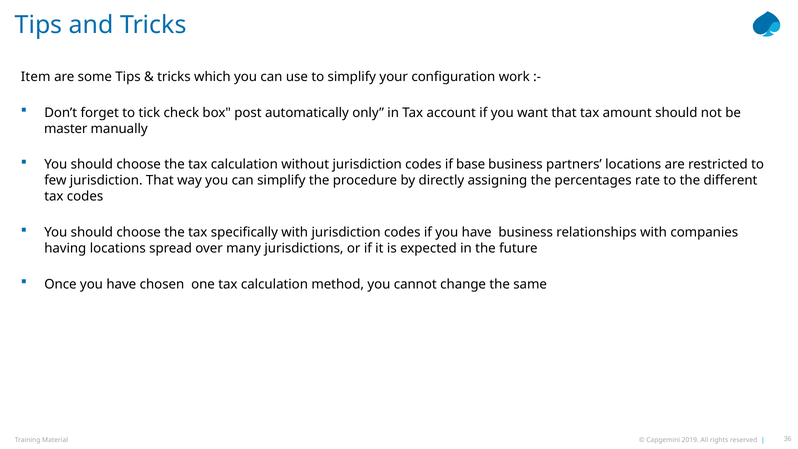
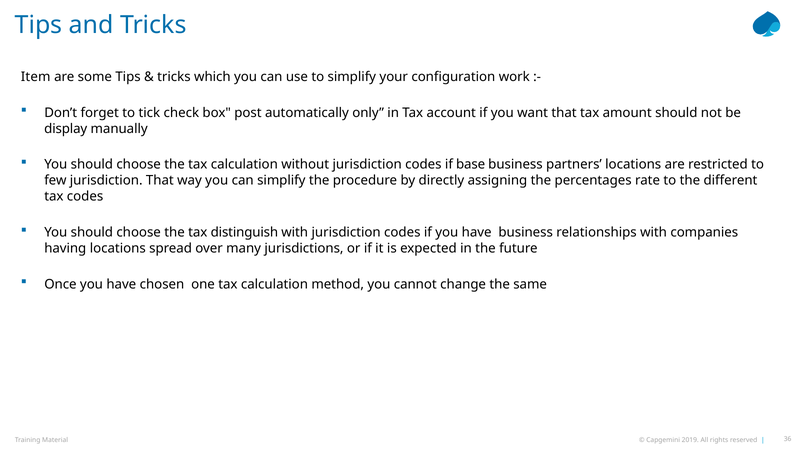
master: master -> display
specifically: specifically -> distinguish
